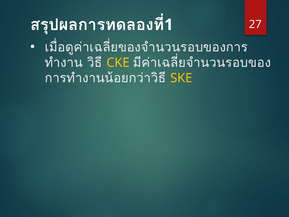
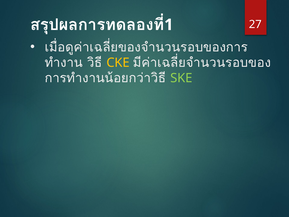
SKE colour: yellow -> light green
